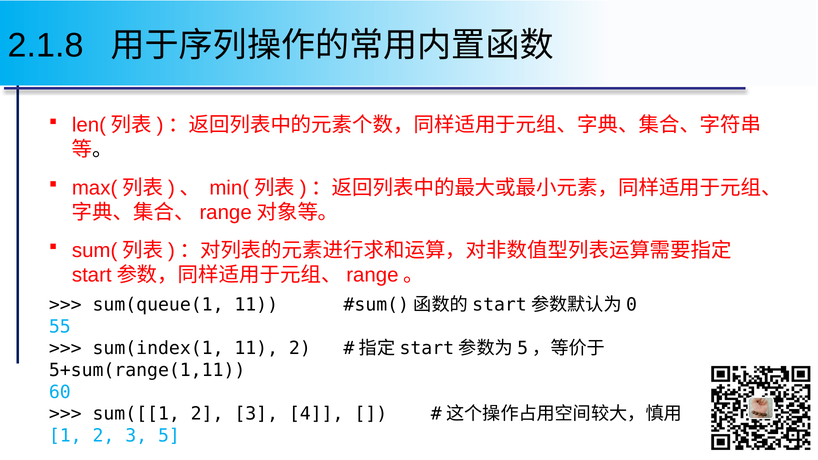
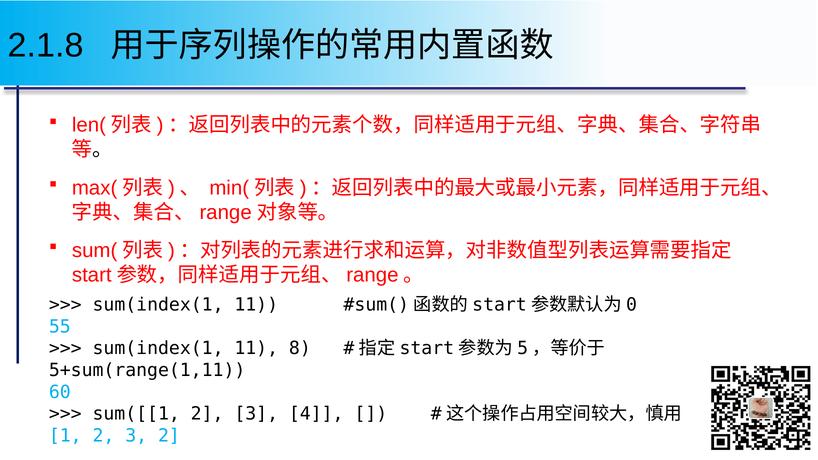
sum(queue(1 at (158, 305): sum(queue(1 -> sum(index(1
11 2: 2 -> 8
3 5: 5 -> 2
